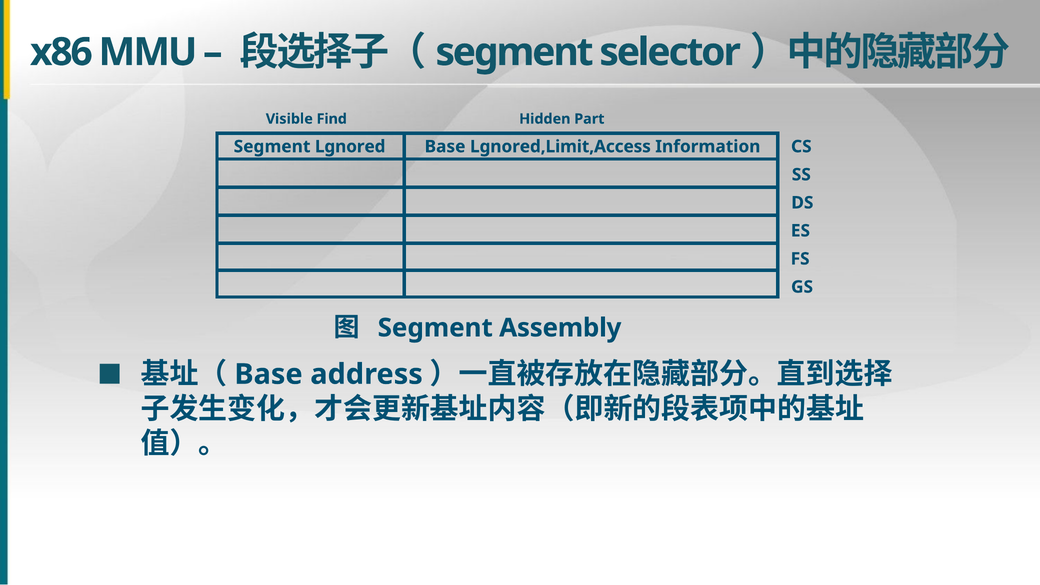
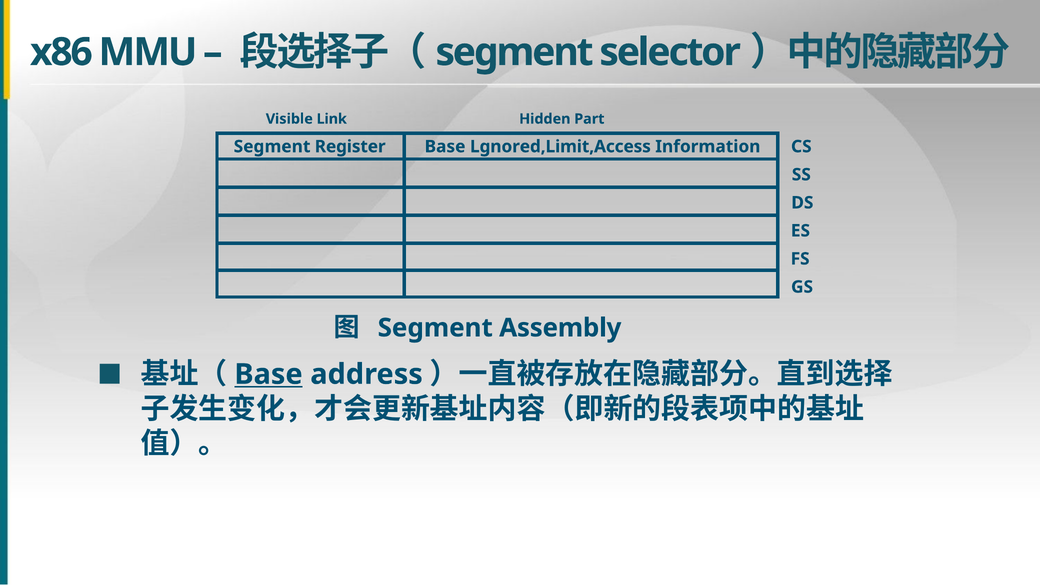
Find: Find -> Link
Lgnored: Lgnored -> Register
Base at (268, 374) underline: none -> present
